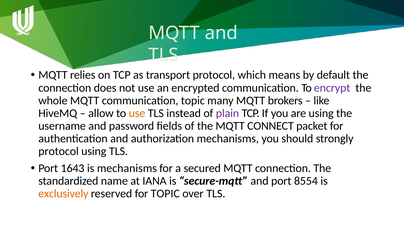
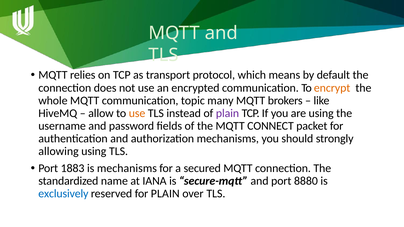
encrypt colour: purple -> orange
protocol at (59, 152): protocol -> allowing
1643: 1643 -> 1883
8554: 8554 -> 8880
exclusively colour: orange -> blue
for TOPIC: TOPIC -> PLAIN
